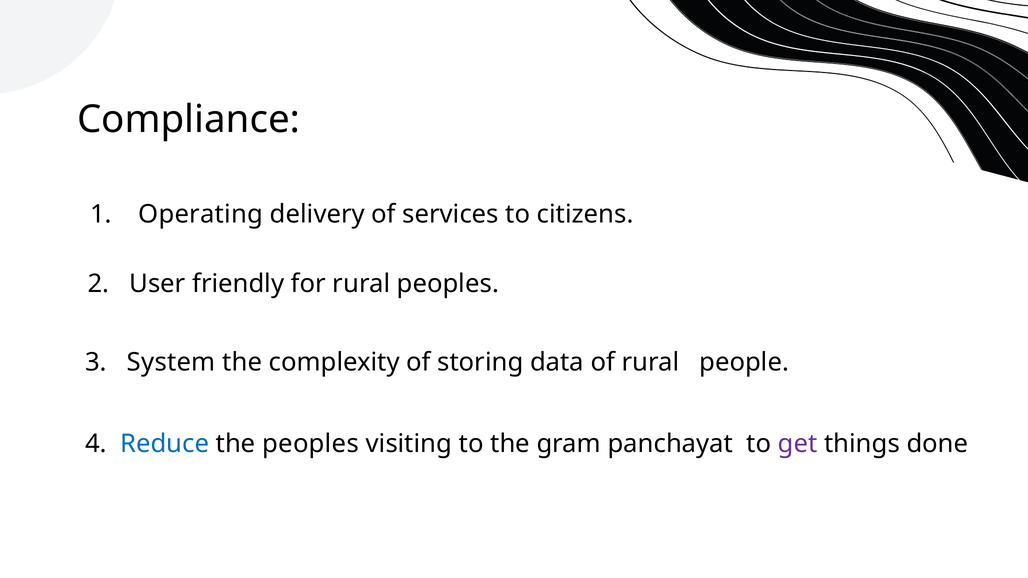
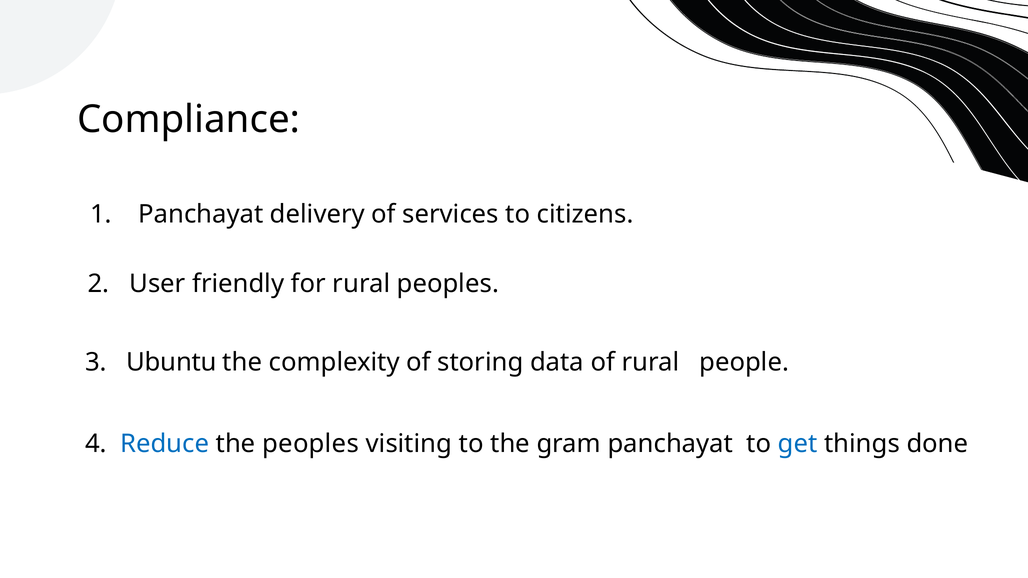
1 Operating: Operating -> Panchayat
System: System -> Ubuntu
get colour: purple -> blue
